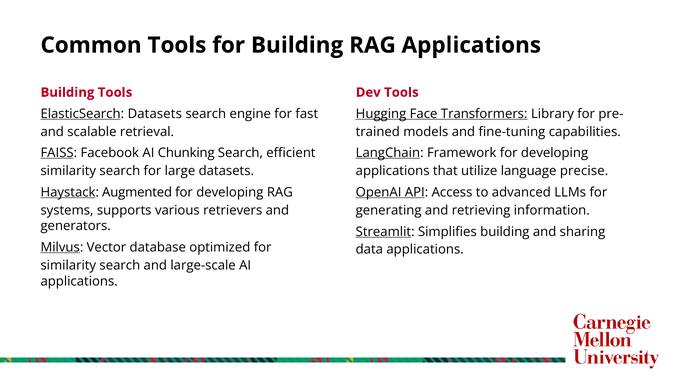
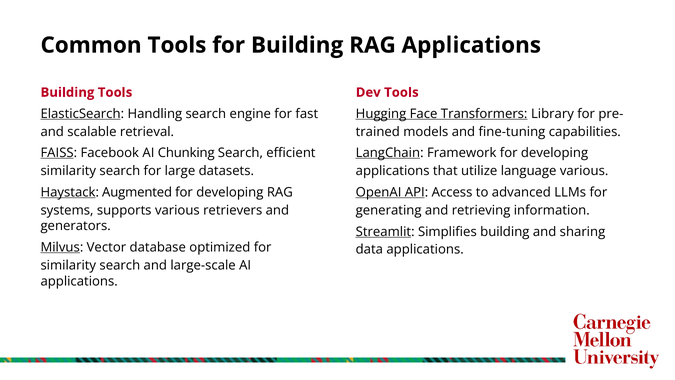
ElasticSearch Datasets: Datasets -> Handling
language precise: precise -> various
